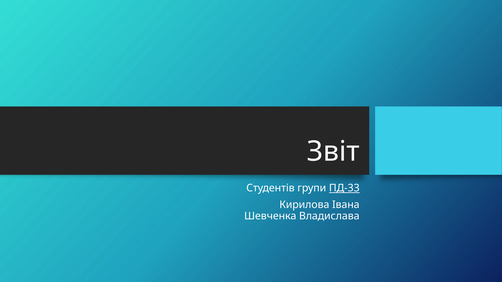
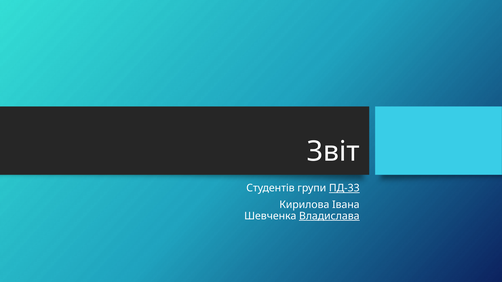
Владислава underline: none -> present
